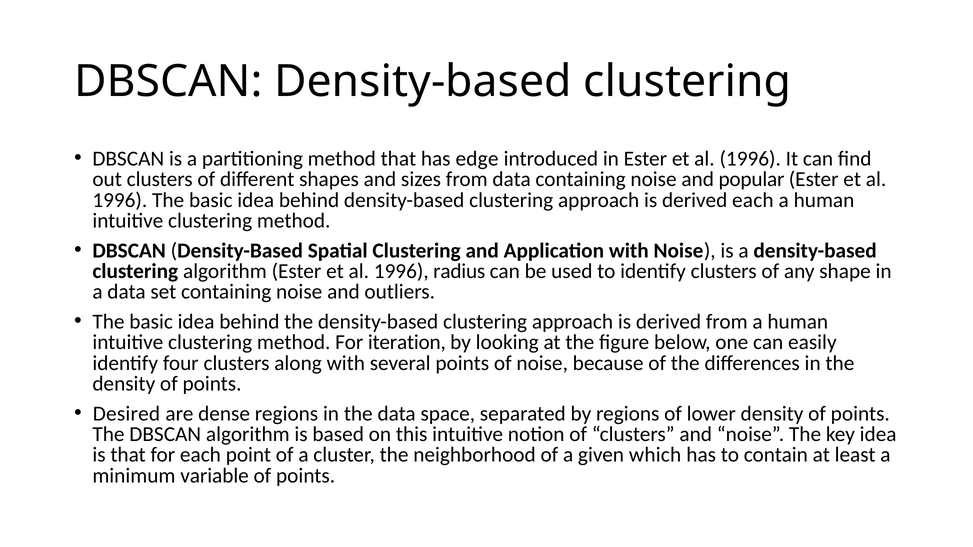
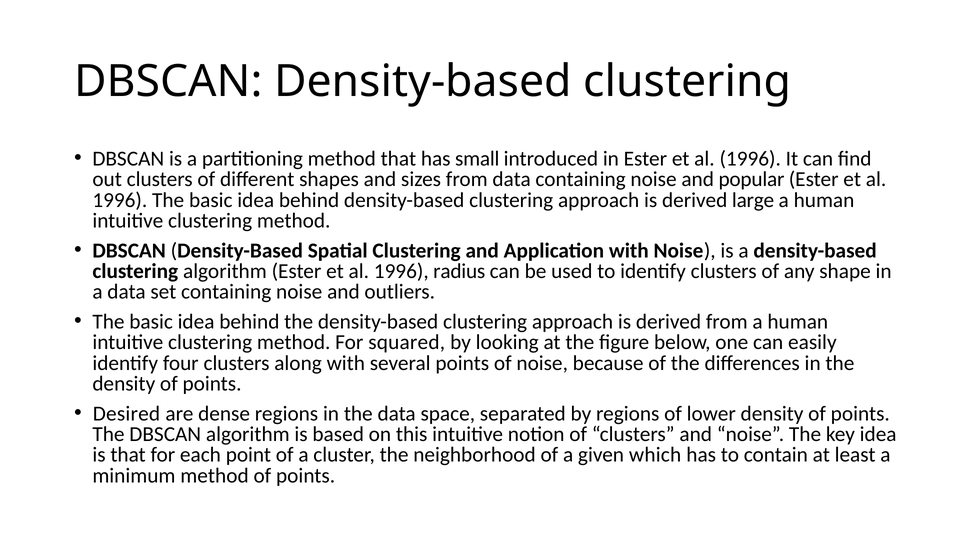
edge: edge -> small
derived each: each -> large
iteration: iteration -> squared
minimum variable: variable -> method
